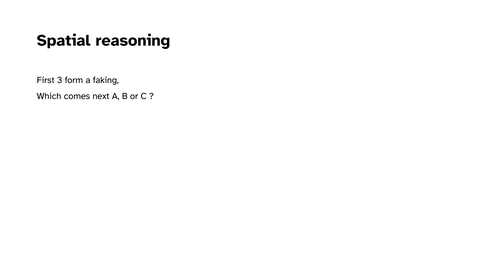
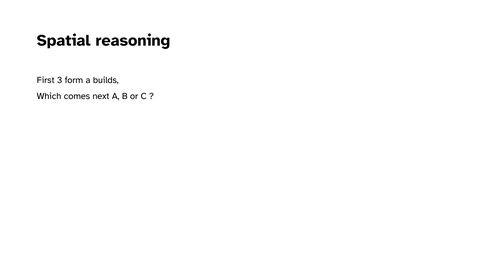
faking: faking -> builds
